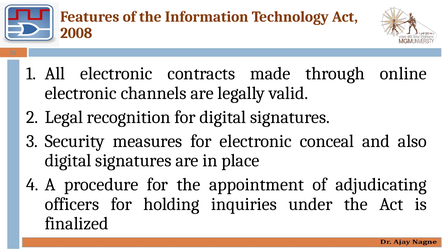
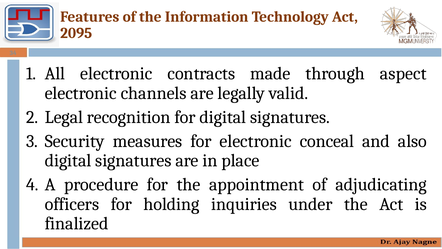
2008: 2008 -> 2095
online: online -> aspect
